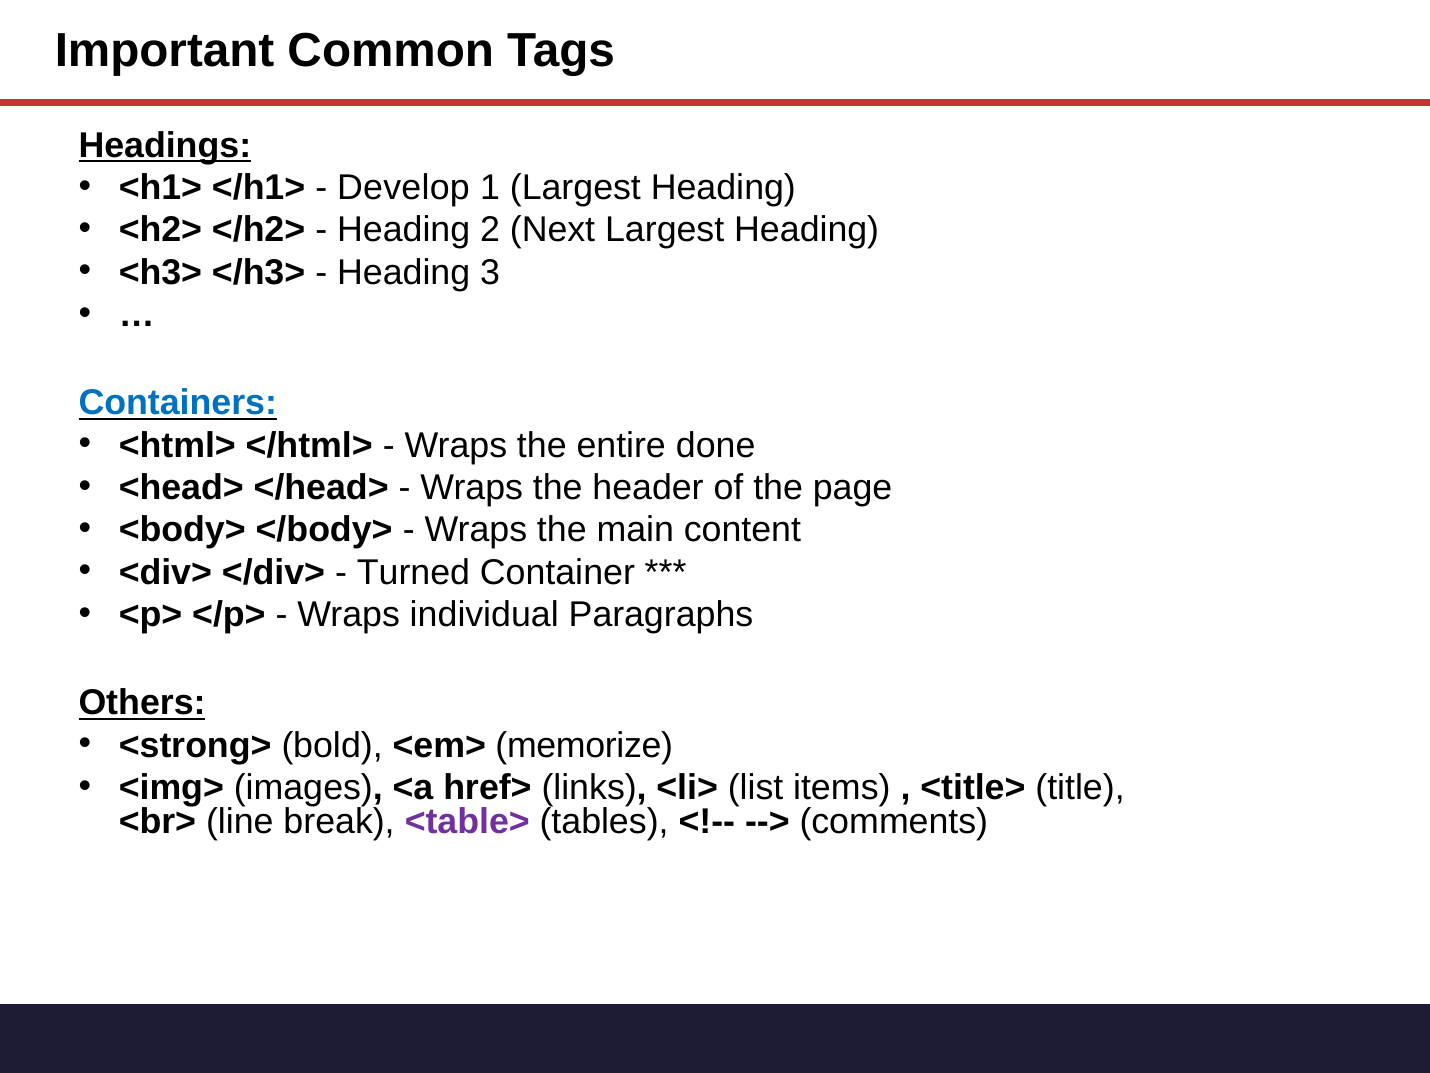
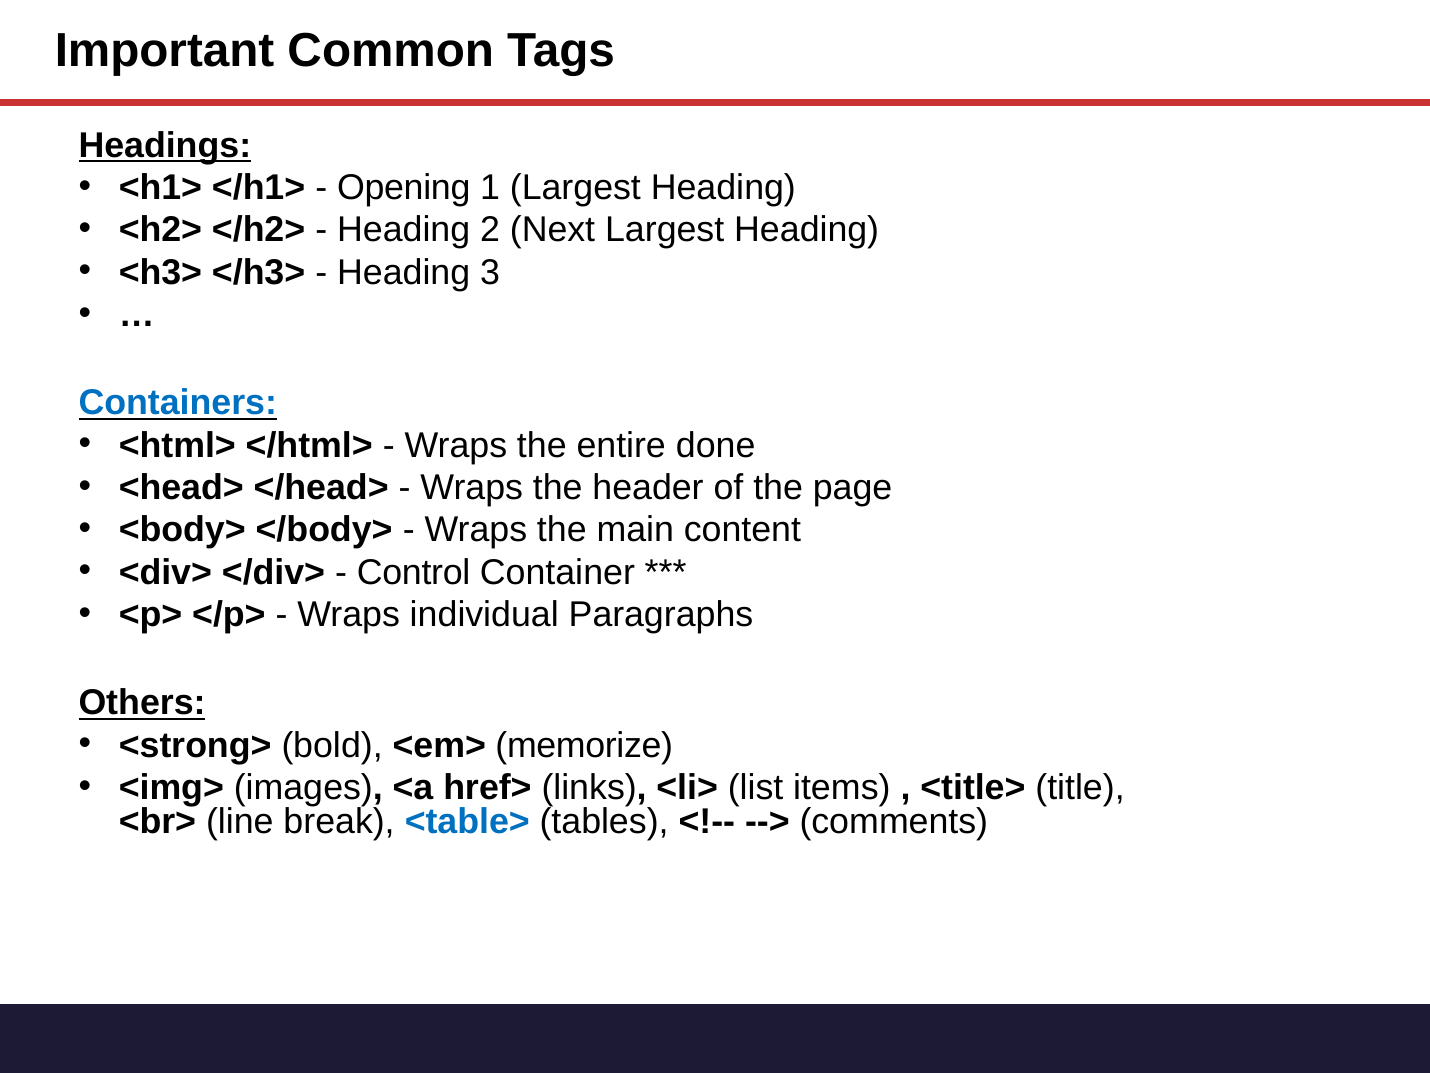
Develop: Develop -> Opening
Turned: Turned -> Control
<table> colour: purple -> blue
